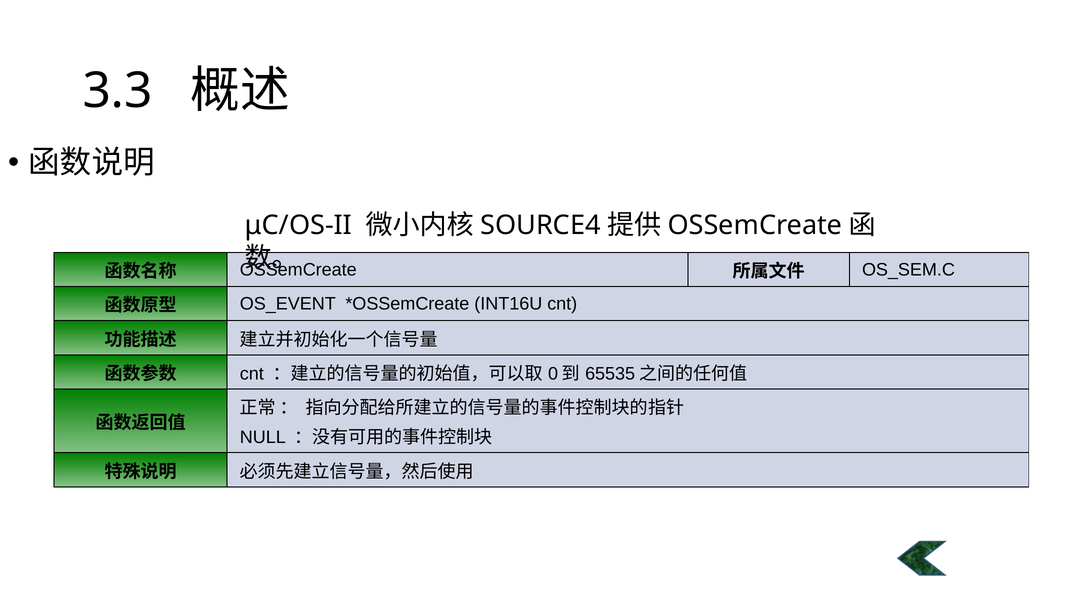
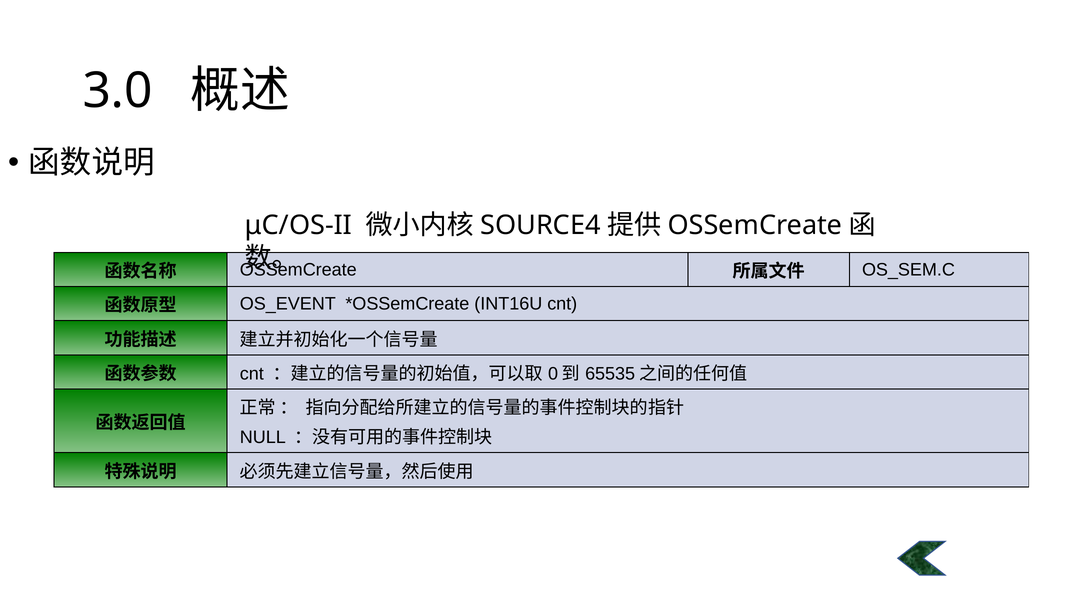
3.3: 3.3 -> 3.0
